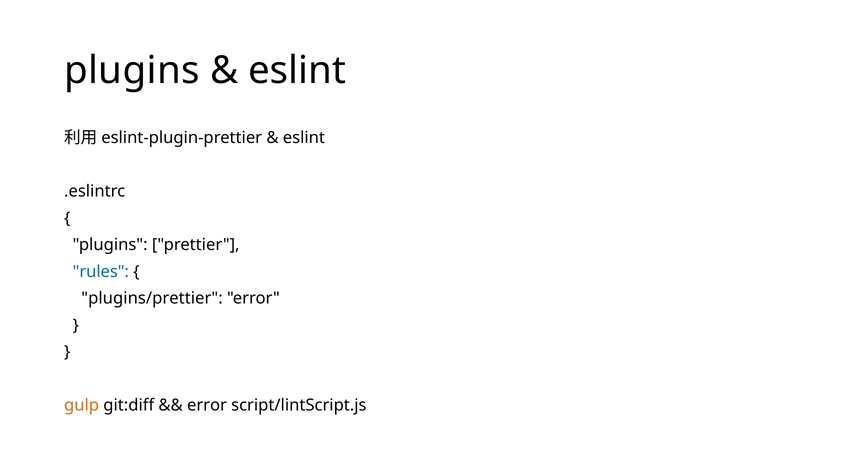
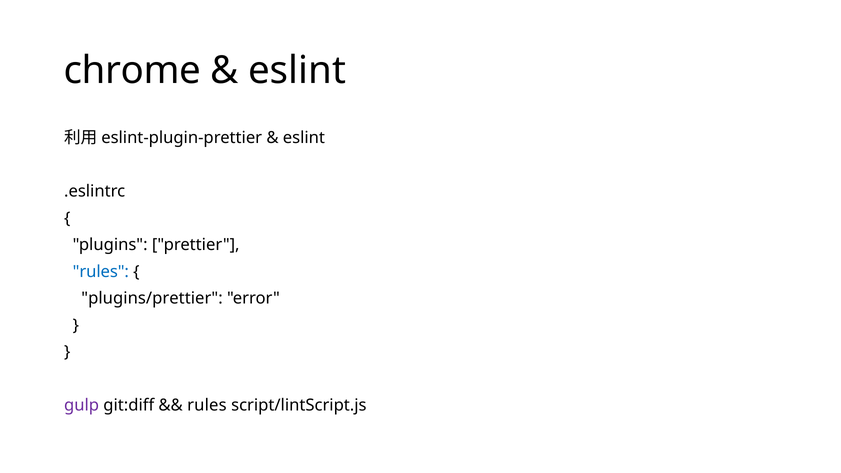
plugins at (132, 71): plugins -> chrome
gulp colour: orange -> purple
error at (207, 405): error -> rules
